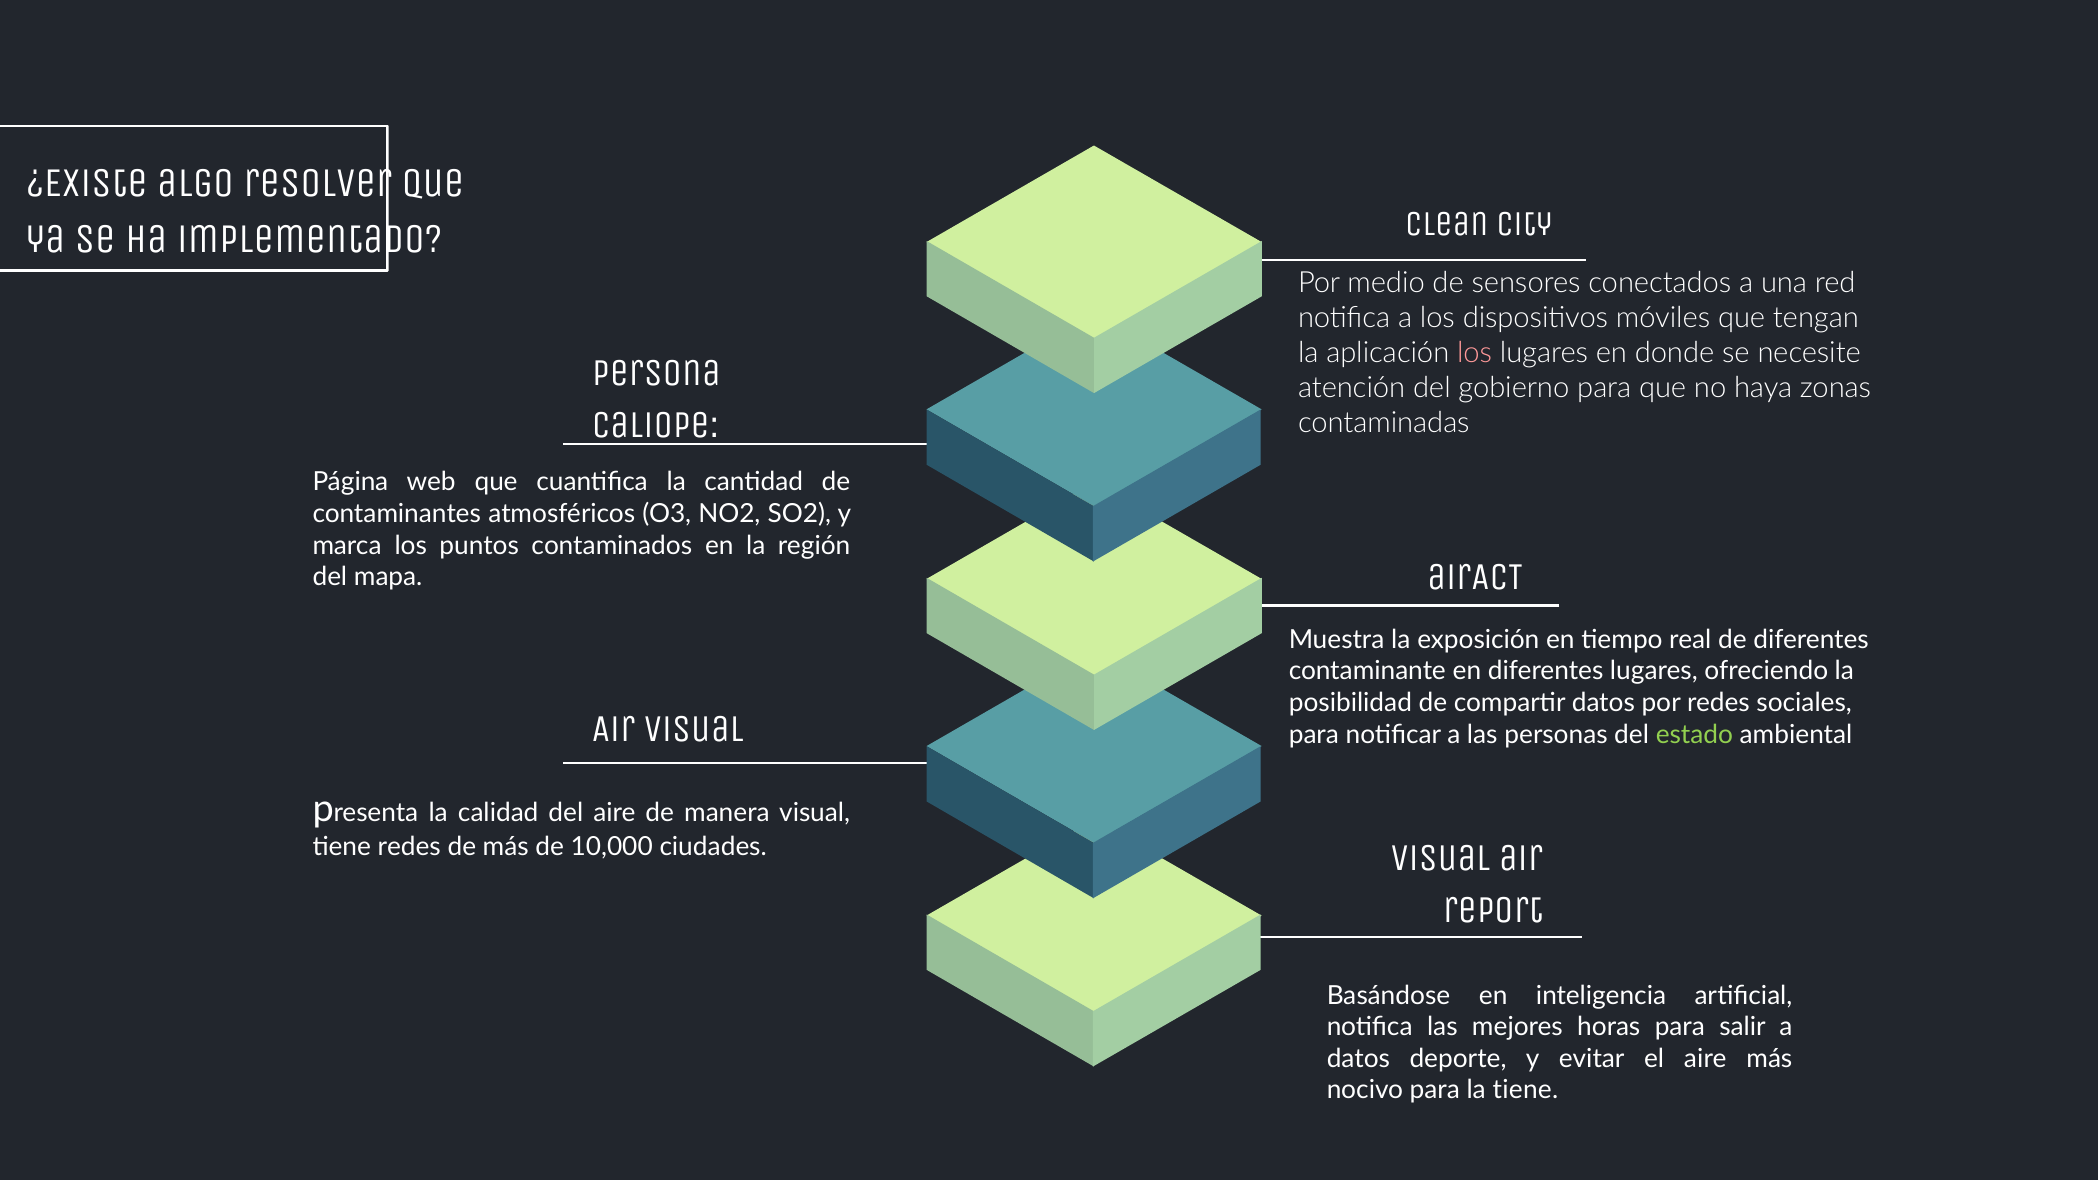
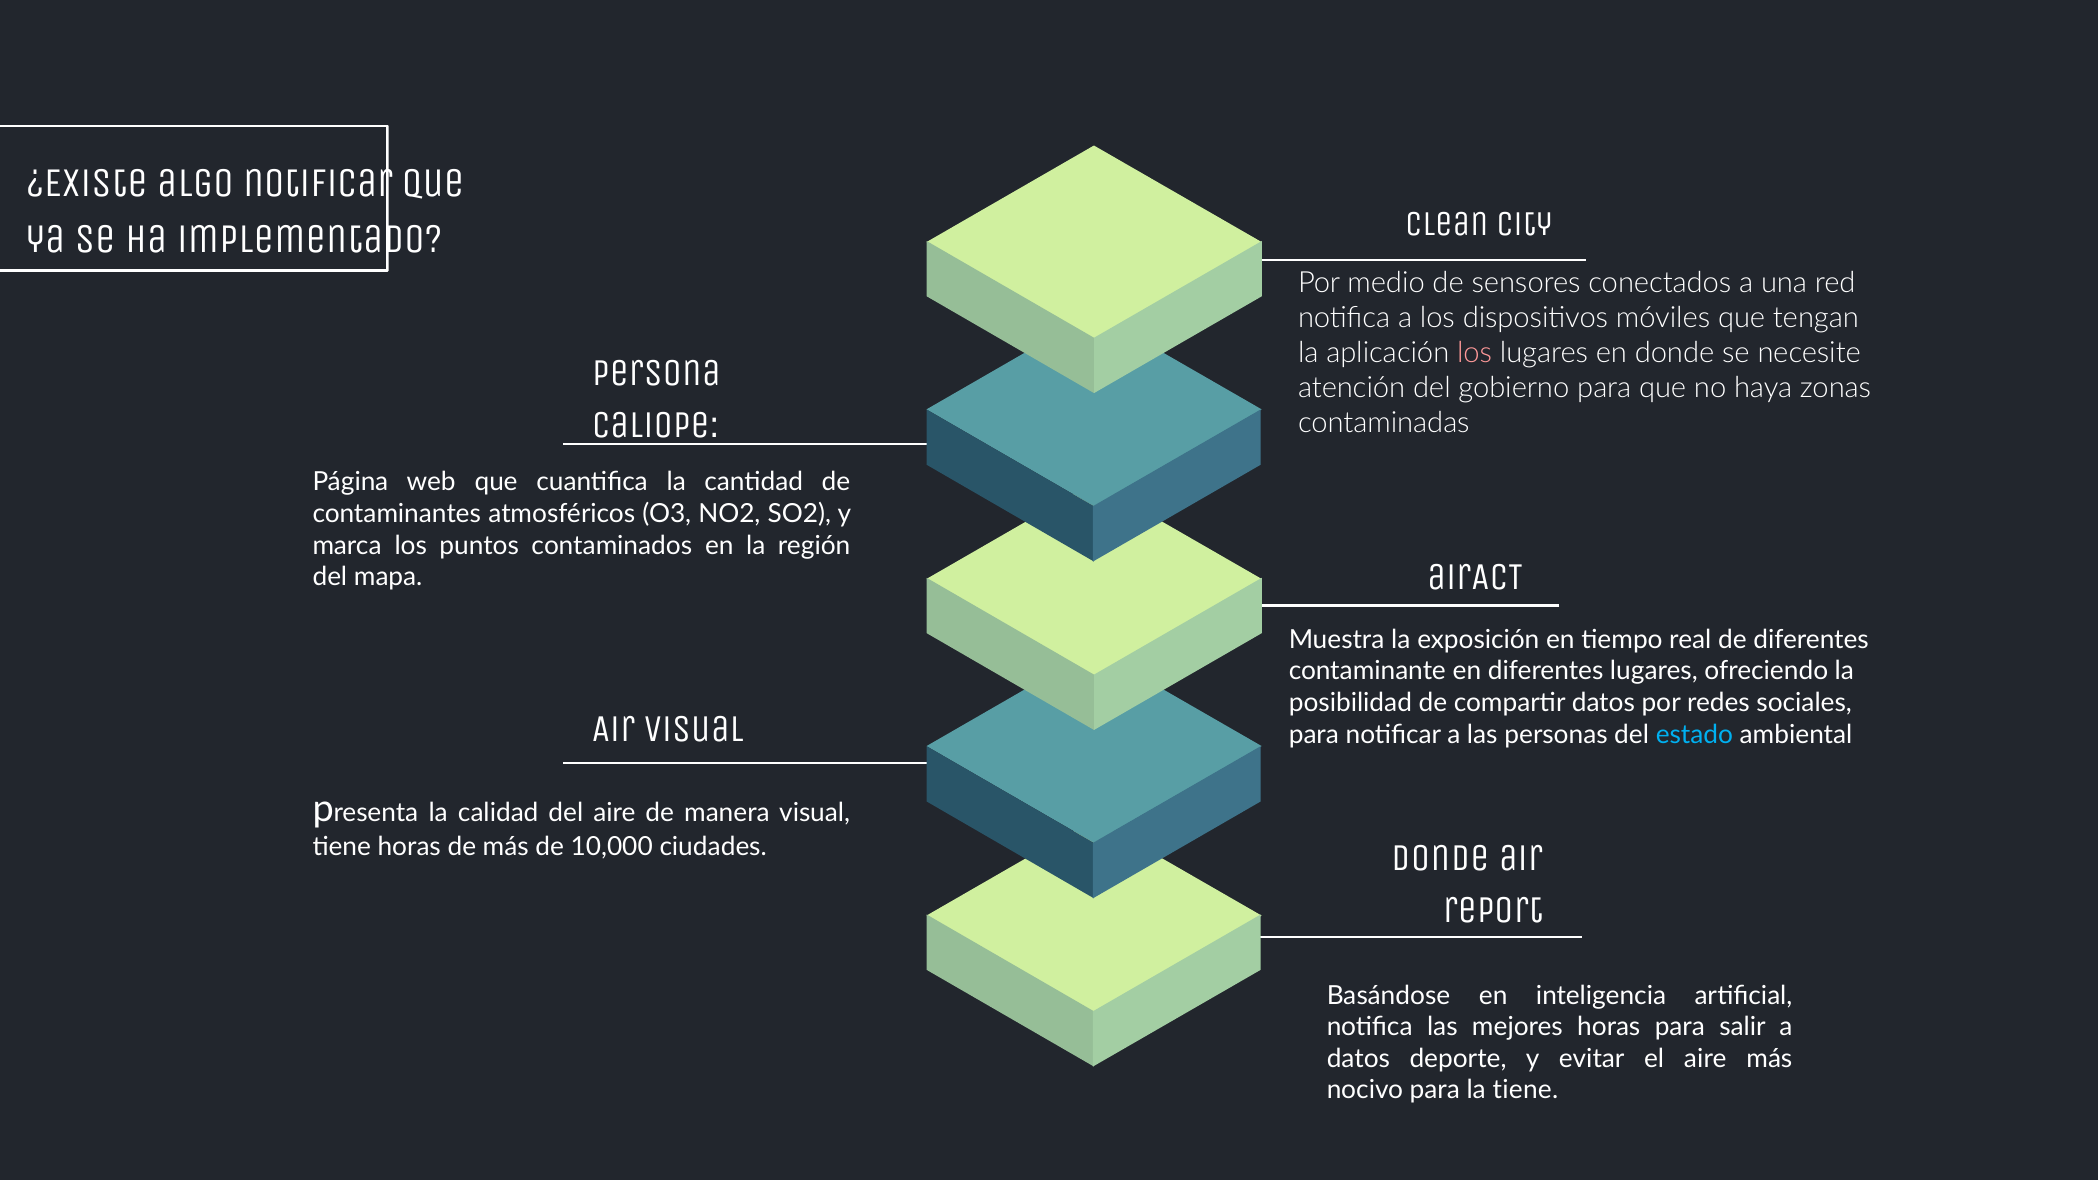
algo resolver: resolver -> notificar
estado colour: light green -> light blue
tiene redes: redes -> horas
Visual at (1441, 858): Visual -> Donde
